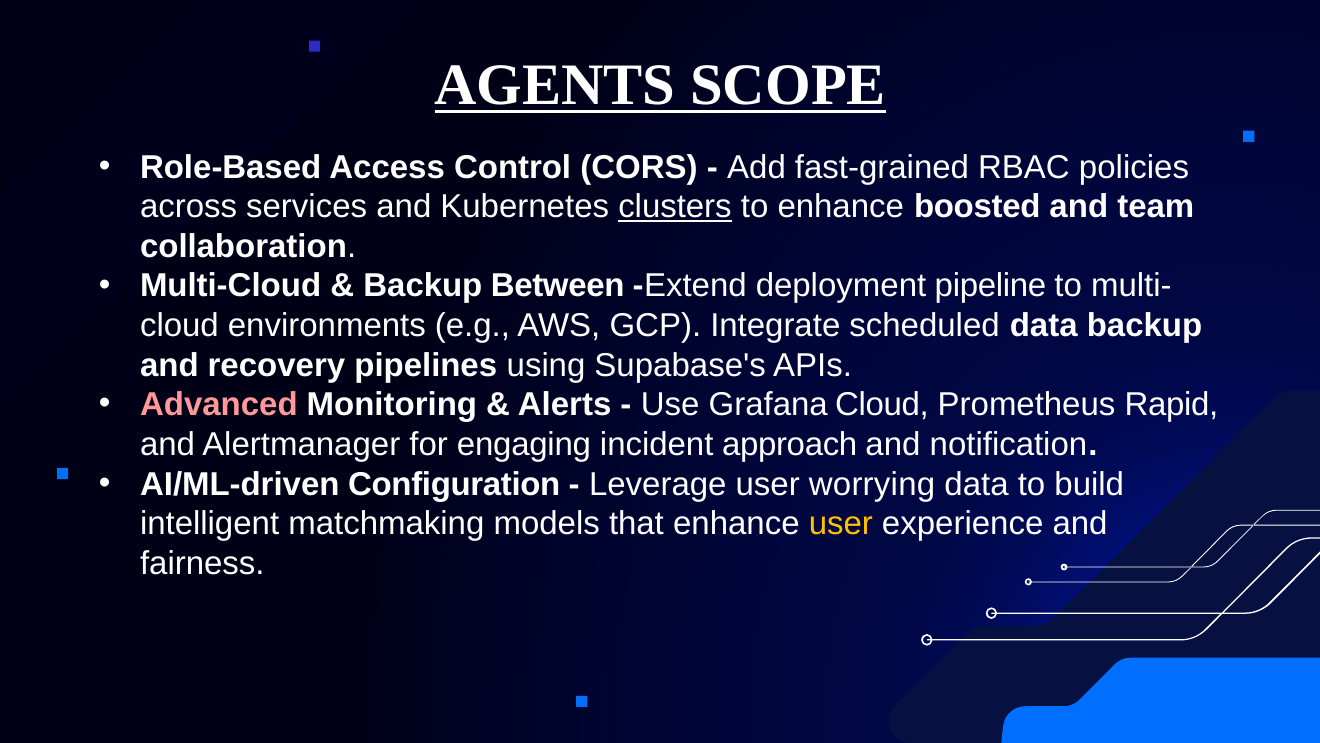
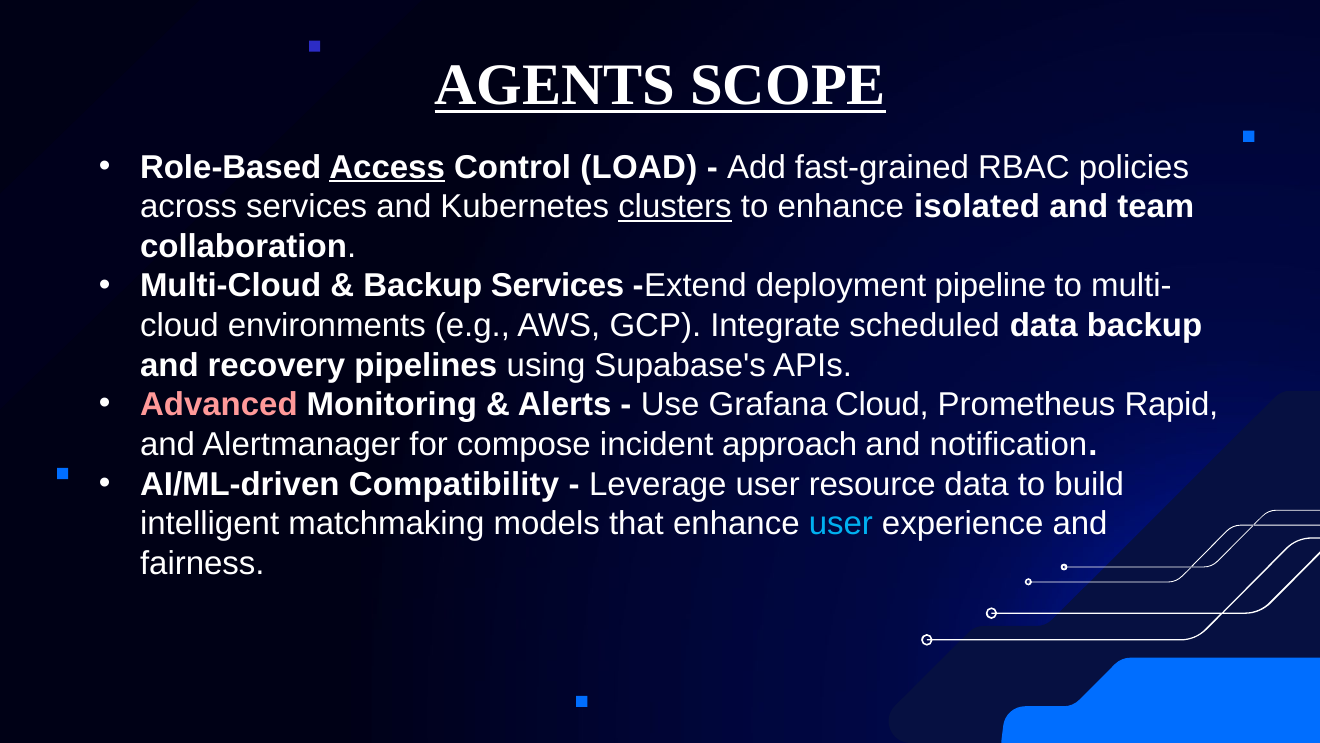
Access underline: none -> present
CORS: CORS -> LOAD
boosted: boosted -> isolated
Backup Between: Between -> Services
engaging: engaging -> compose
Configuration: Configuration -> Compatibility
worrying: worrying -> resource
user at (841, 523) colour: yellow -> light blue
